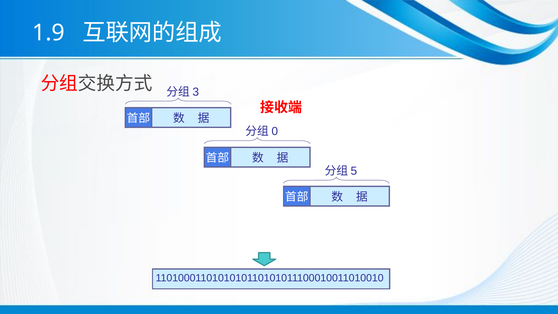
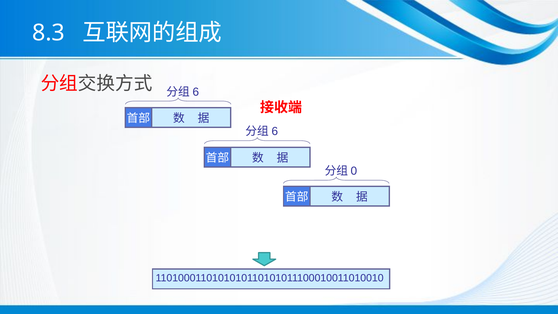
1.9: 1.9 -> 8.3
3 at (196, 92): 3 -> 6
0 at (275, 131): 0 -> 6
5: 5 -> 0
